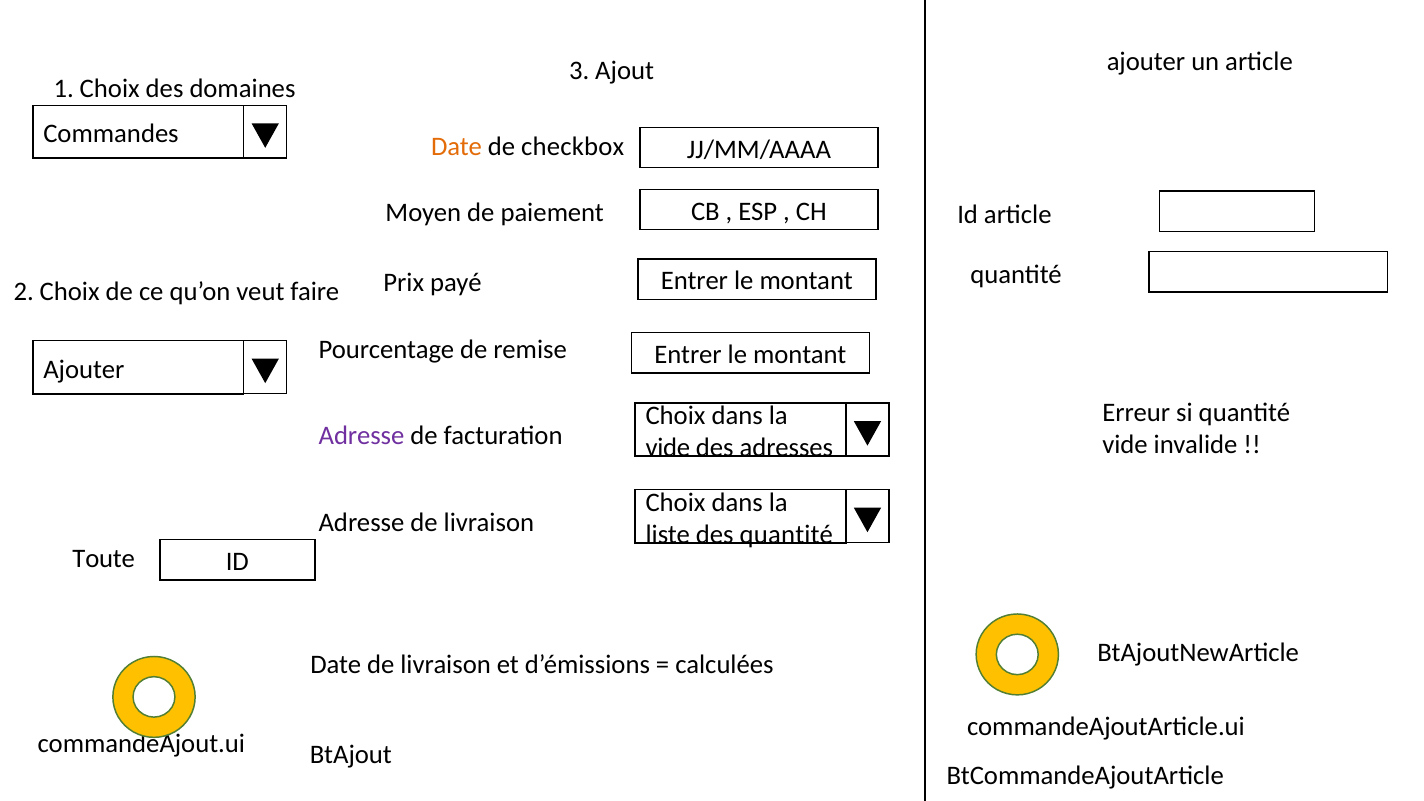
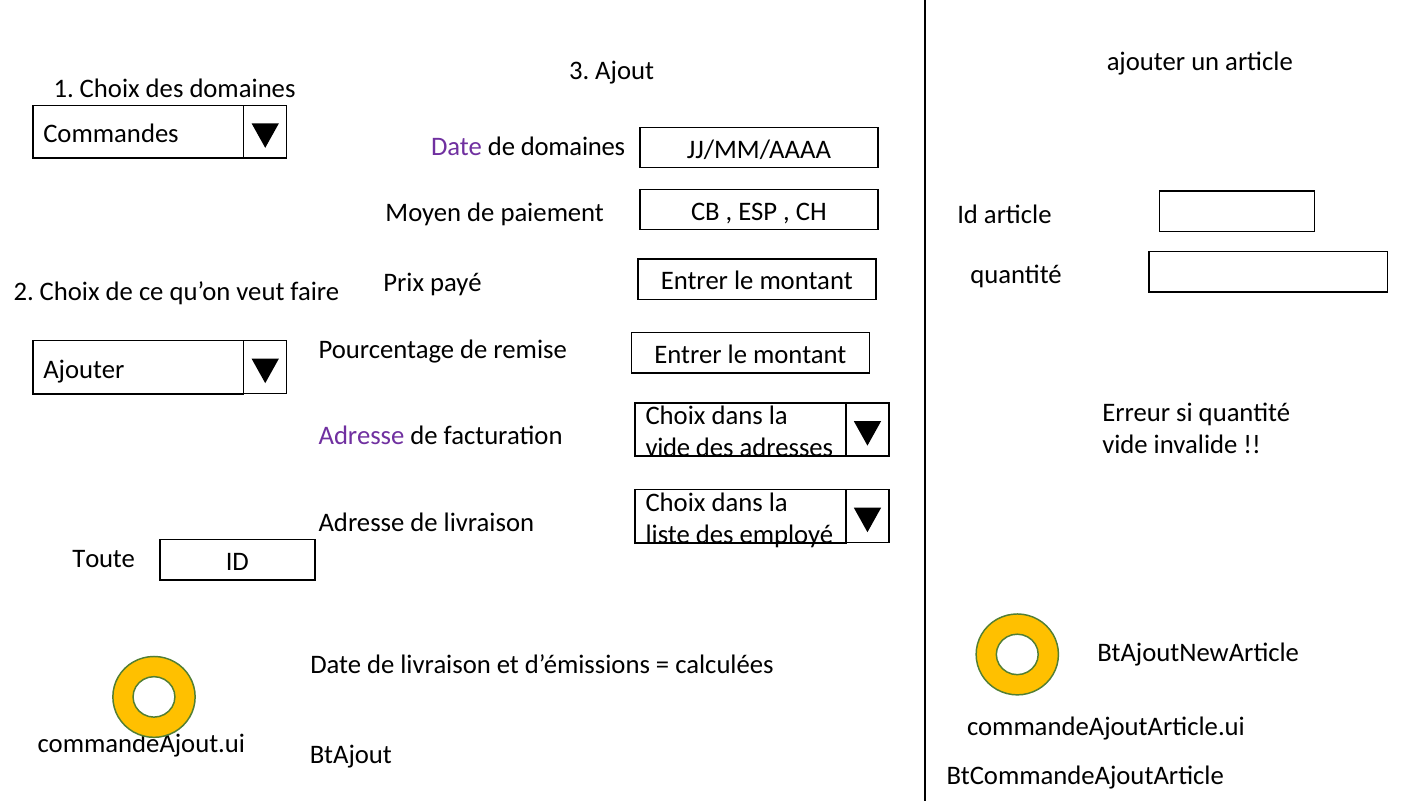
Date at (457, 146) colour: orange -> purple
de checkbox: checkbox -> domaines
des quantité: quantité -> employé
